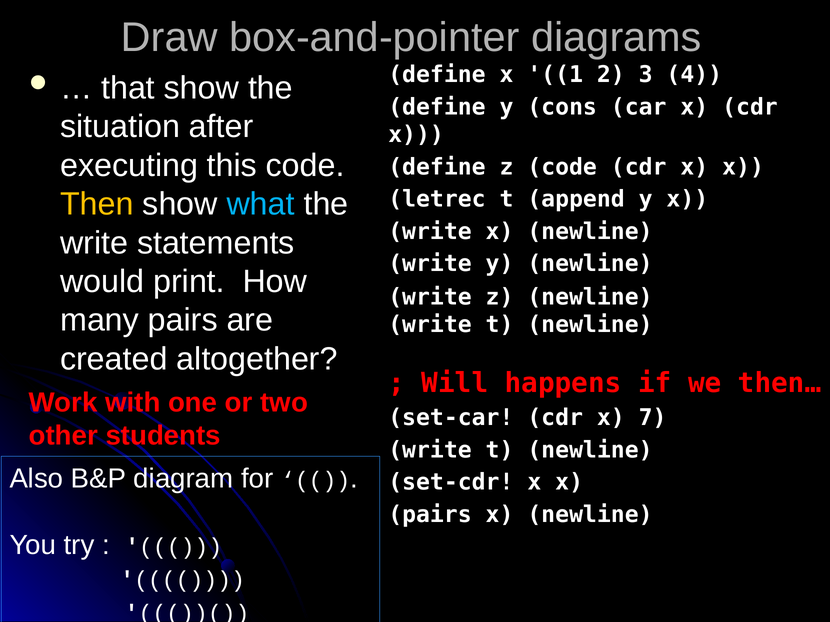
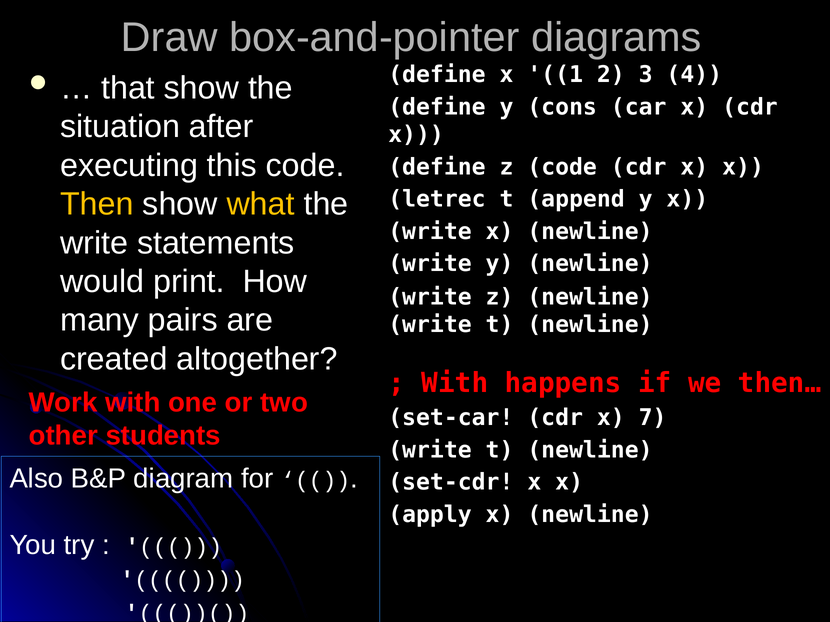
what colour: light blue -> yellow
Will at (455, 383): Will -> With
pairs at (430, 515): pairs -> apply
